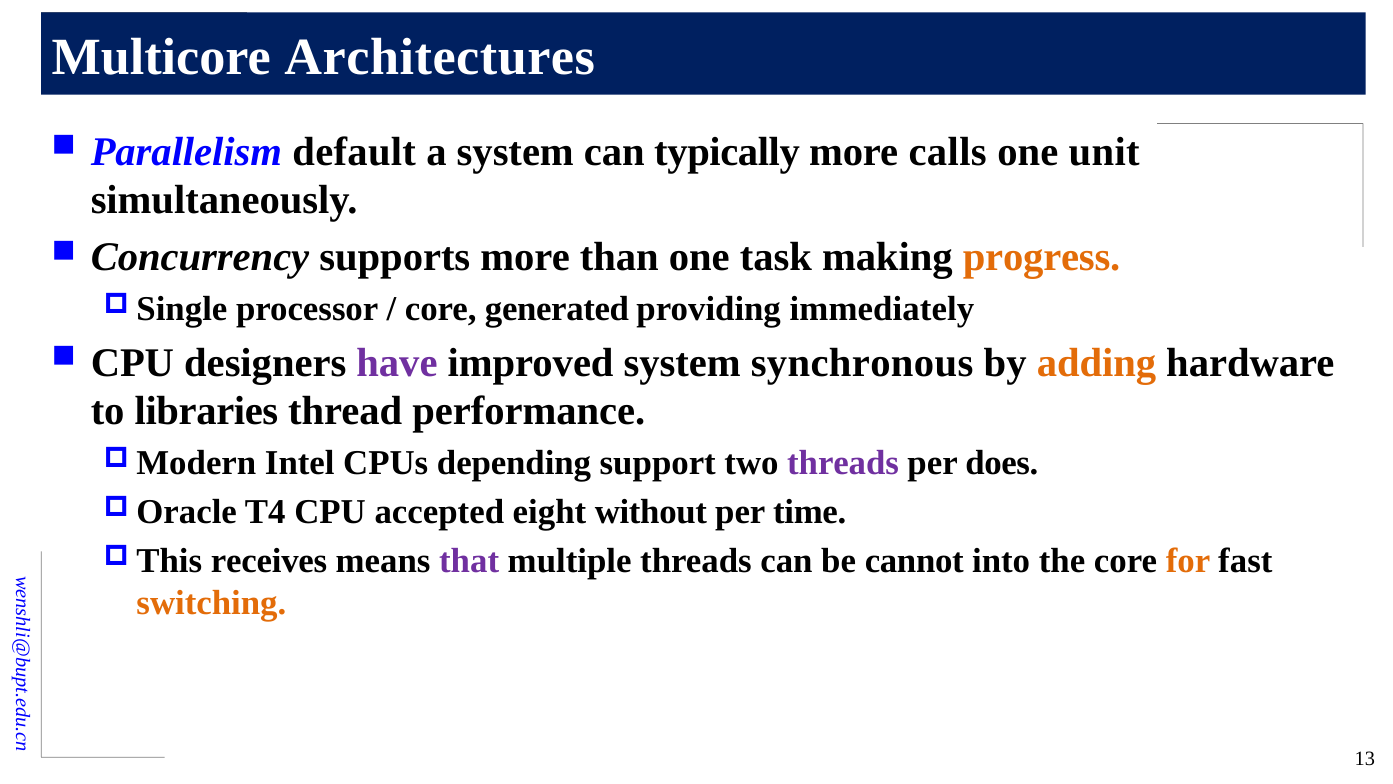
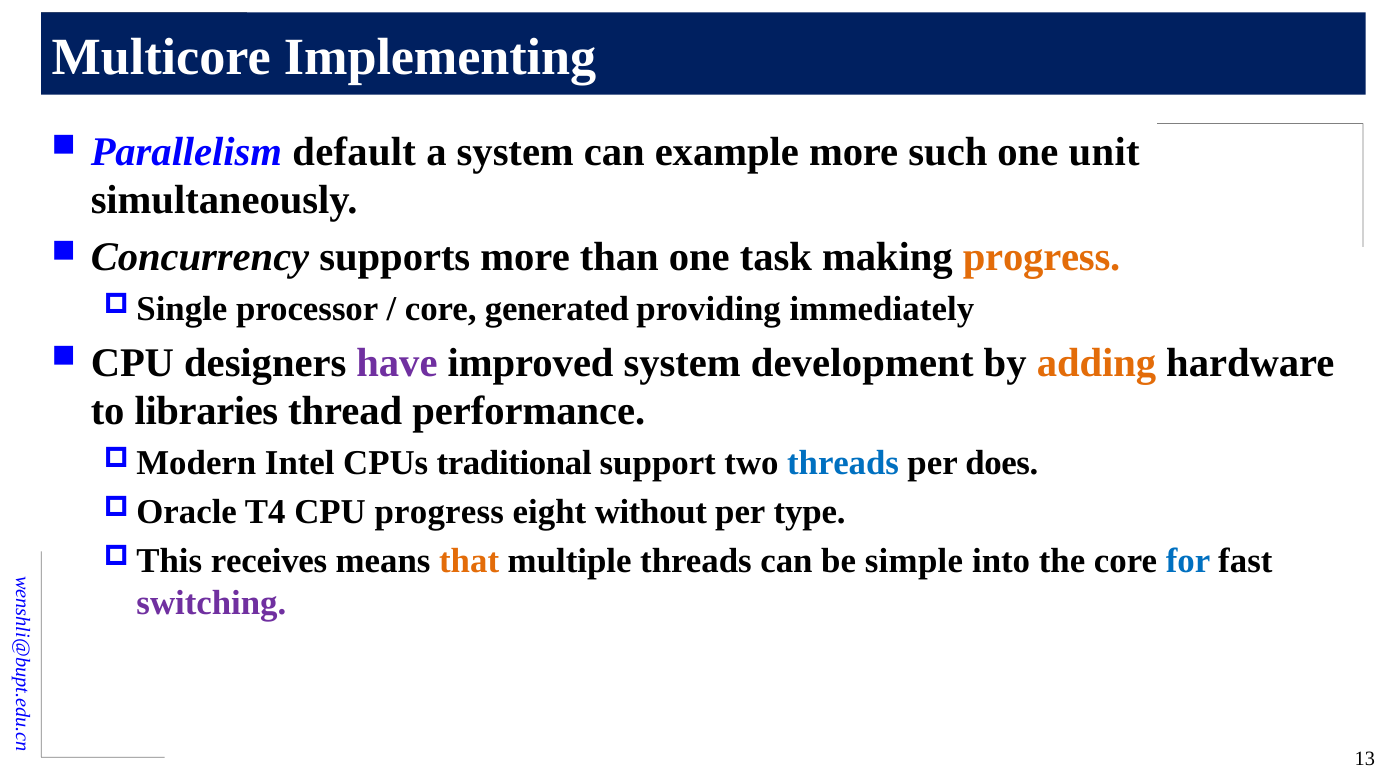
Architectures: Architectures -> Implementing
typically: typically -> example
calls: calls -> such
synchronous: synchronous -> development
depending: depending -> traditional
threads at (843, 463) colour: purple -> blue
CPU accepted: accepted -> progress
time: time -> type
that colour: purple -> orange
cannot: cannot -> simple
for colour: orange -> blue
switching colour: orange -> purple
